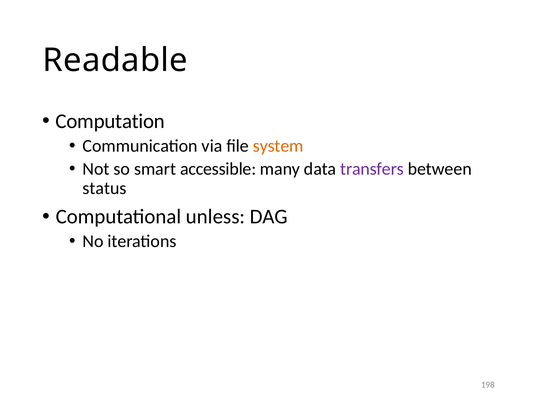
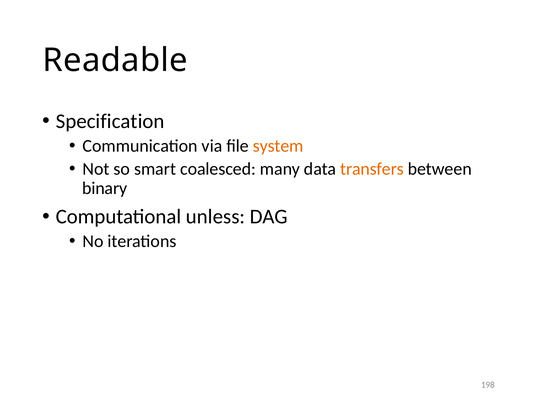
Computation: Computation -> Specification
accessible: accessible -> coalesced
transfers colour: purple -> orange
status: status -> binary
